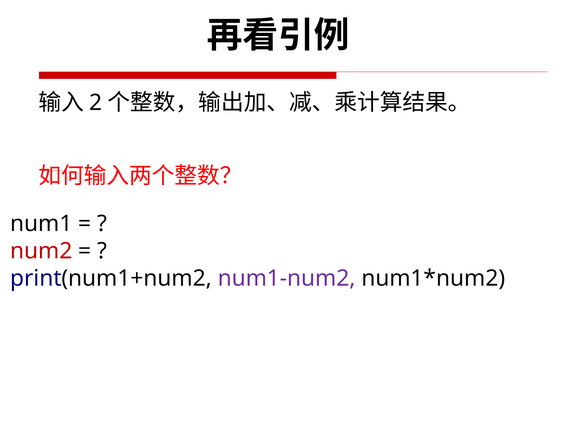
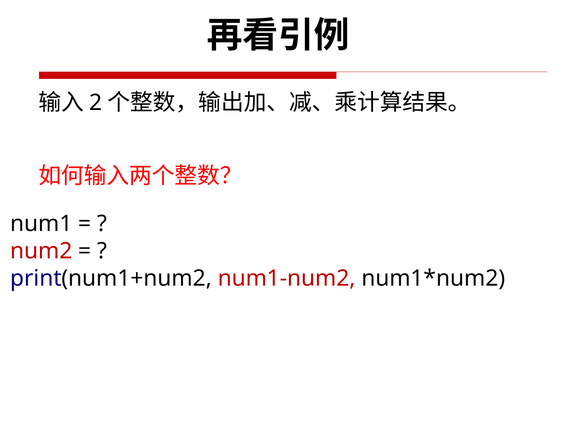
num1-num2 colour: purple -> red
